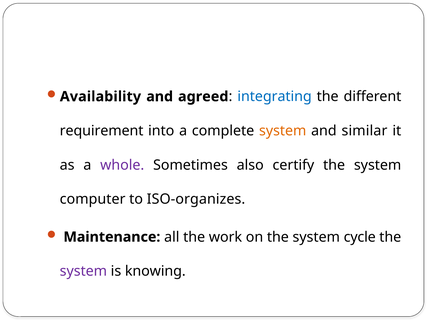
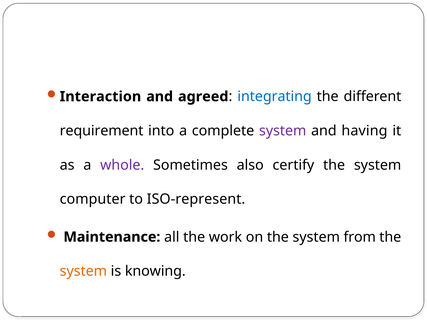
Availability: Availability -> Interaction
system at (283, 130) colour: orange -> purple
similar: similar -> having
ISO-organizes: ISO-organizes -> ISO-represent
cycle: cycle -> from
system at (83, 271) colour: purple -> orange
